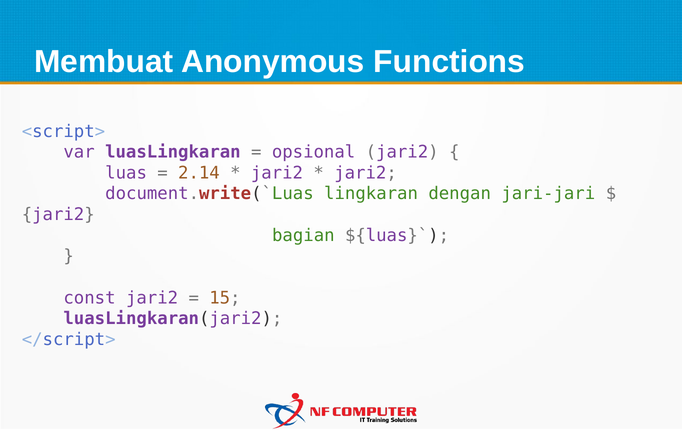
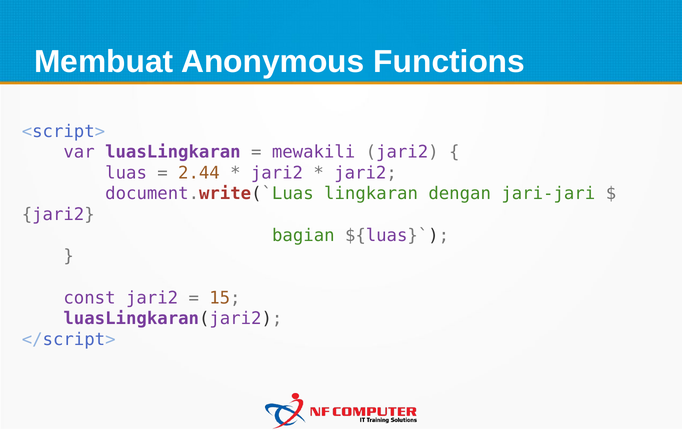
opsional: opsional -> mewakili
2.14: 2.14 -> 2.44
